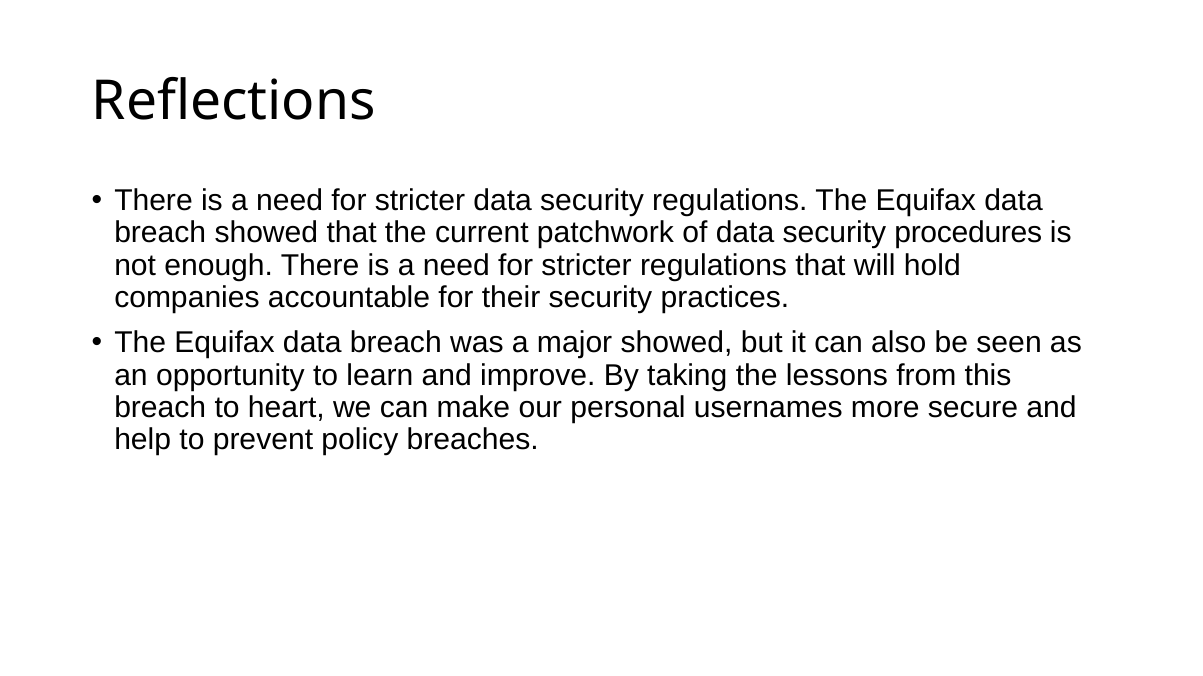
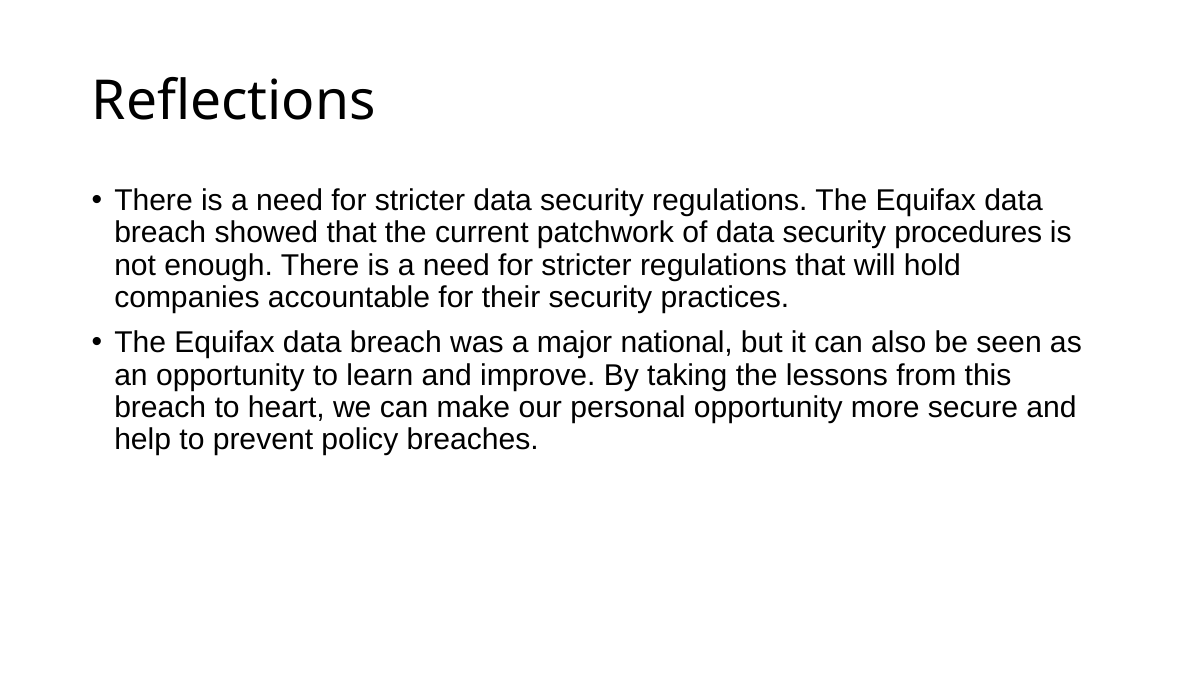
major showed: showed -> national
personal usernames: usernames -> opportunity
